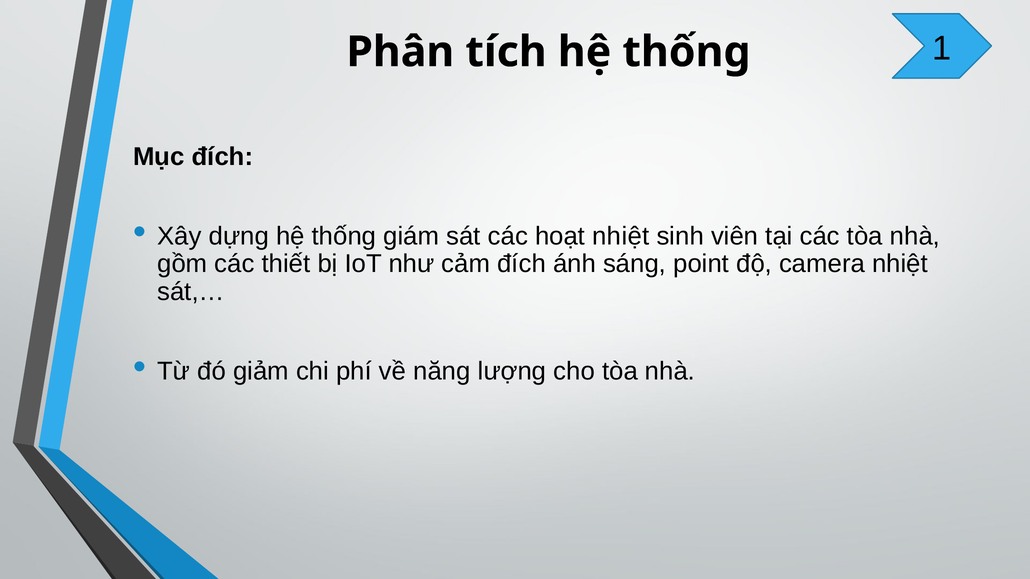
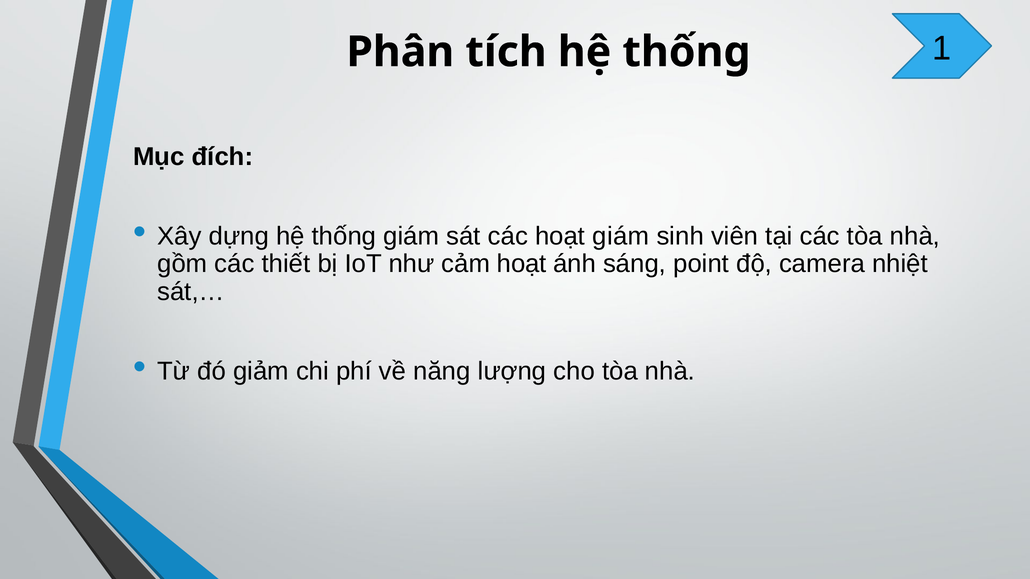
hoạt nhiệt: nhiệt -> giám
cảm đích: đích -> hoạt
